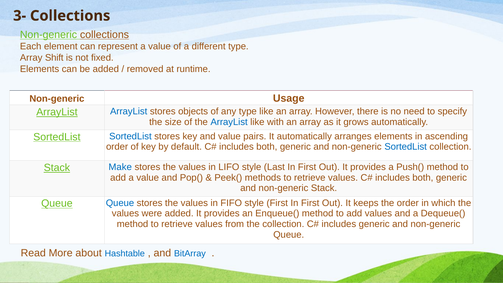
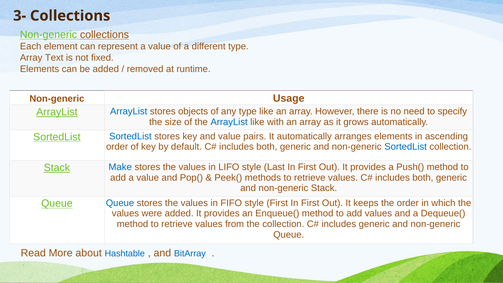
Shift: Shift -> Text
